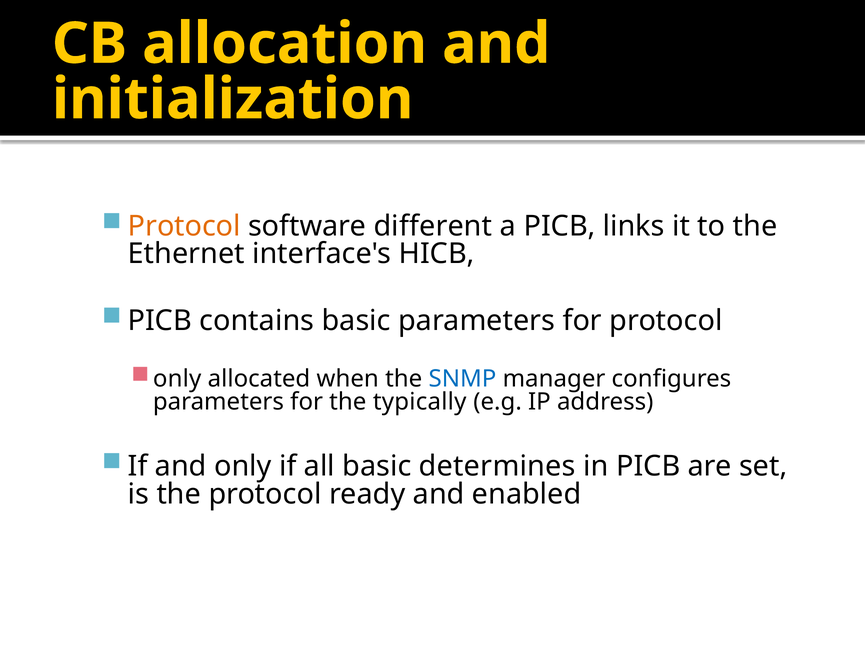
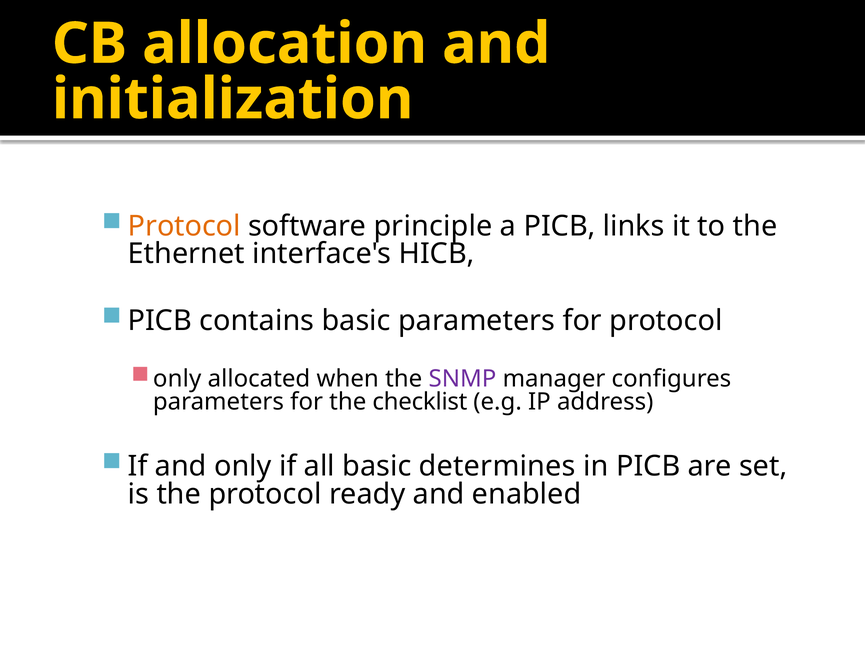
different: different -> principle
SNMP colour: blue -> purple
typically: typically -> checklist
